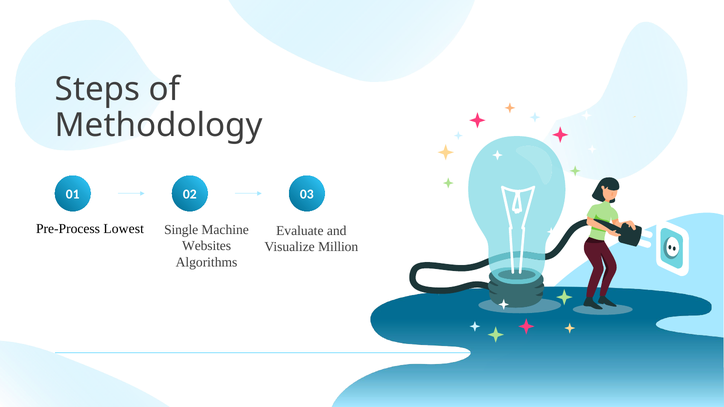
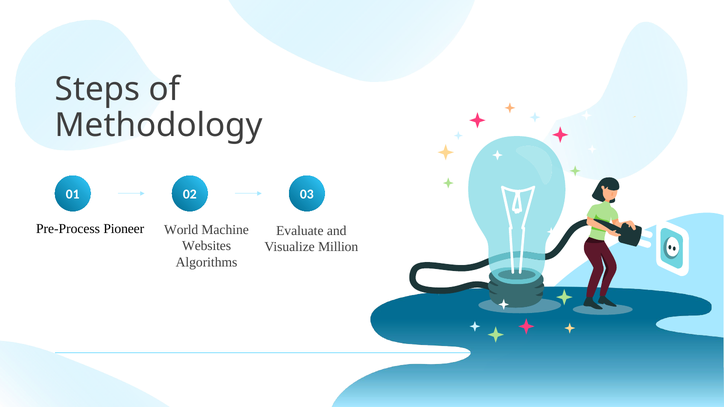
Lowest: Lowest -> Pioneer
Single: Single -> World
